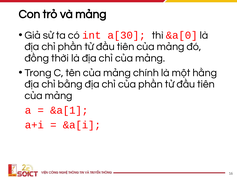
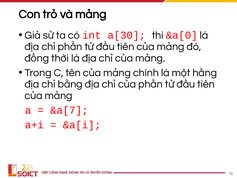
&a[1: &a[1 -> &a[7
